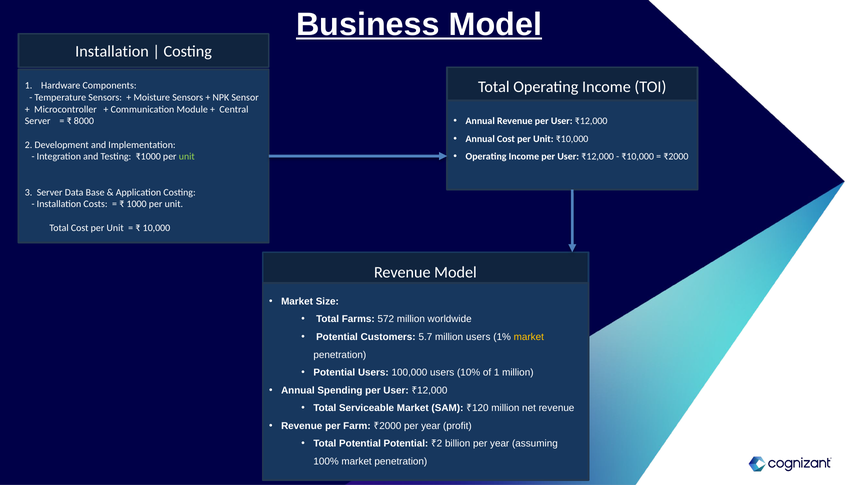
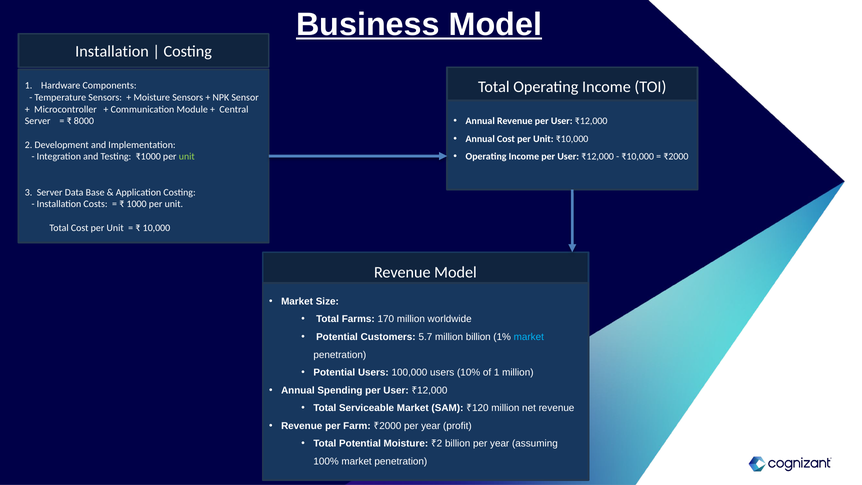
572: 572 -> 170
million users: users -> billion
market at (529, 337) colour: yellow -> light blue
Potential Potential: Potential -> Moisture
